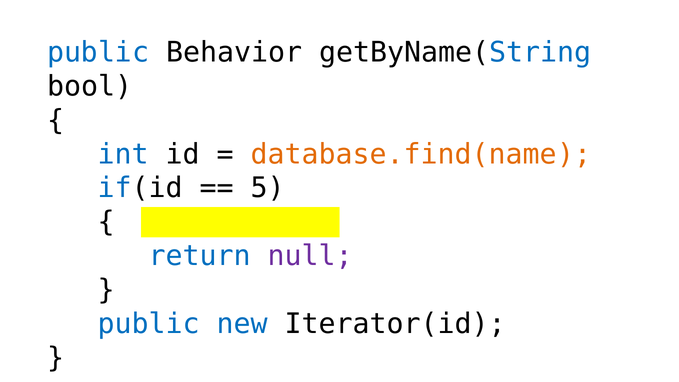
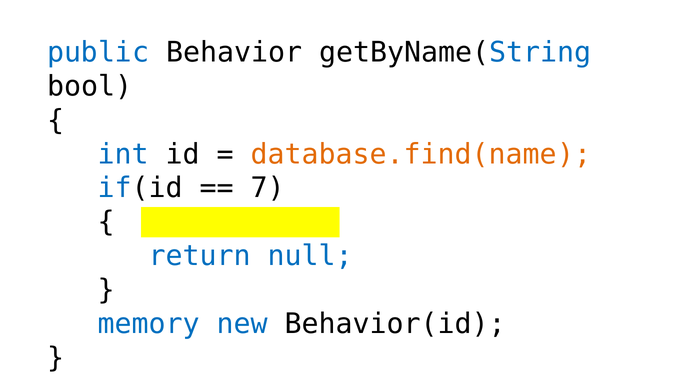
5: 5 -> 7
null colour: purple -> blue
public at (149, 324): public -> memory
Iterator(id: Iterator(id -> Behavior(id
